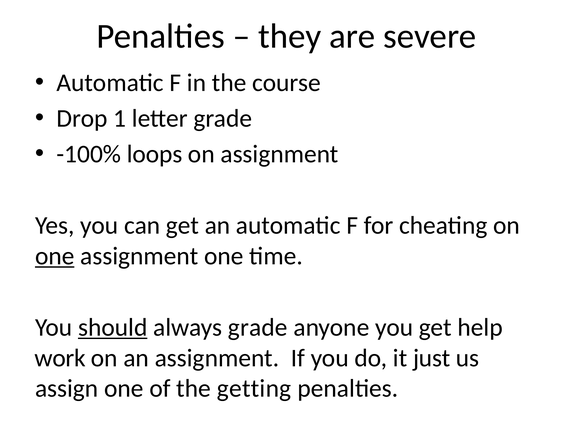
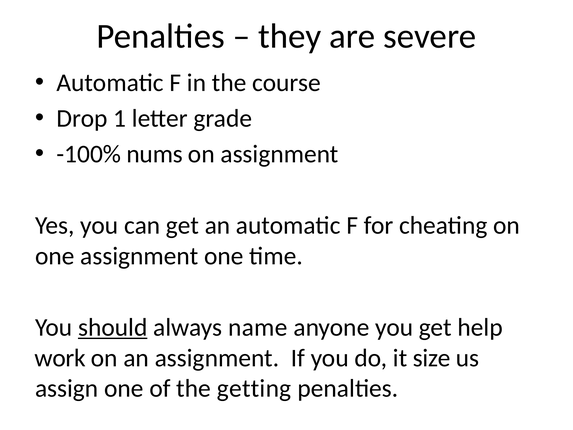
loops: loops -> nums
one at (55, 256) underline: present -> none
always grade: grade -> name
just: just -> size
